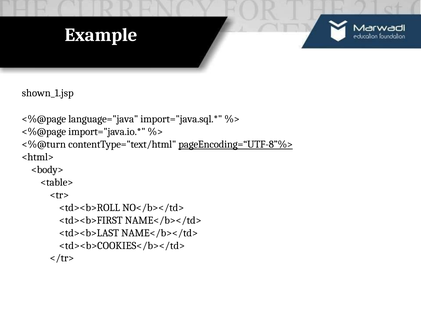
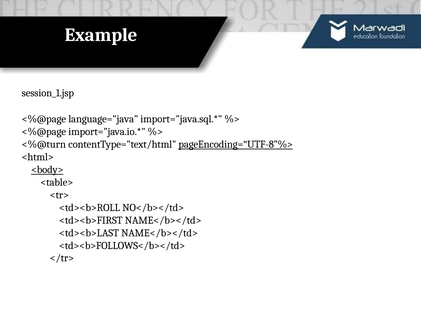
shown_1.jsp: shown_1.jsp -> session_1.jsp
<body> underline: none -> present
<td><b>COOKIES</b></td>: <td><b>COOKIES</b></td> -> <td><b>FOLLOWS</b></td>
